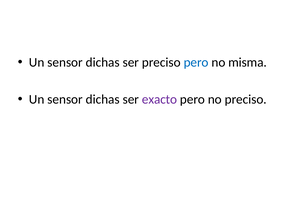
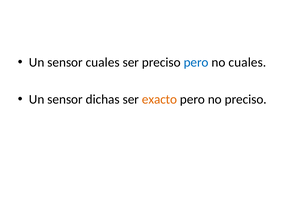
dichas at (103, 62): dichas -> cuales
no misma: misma -> cuales
exacto colour: purple -> orange
